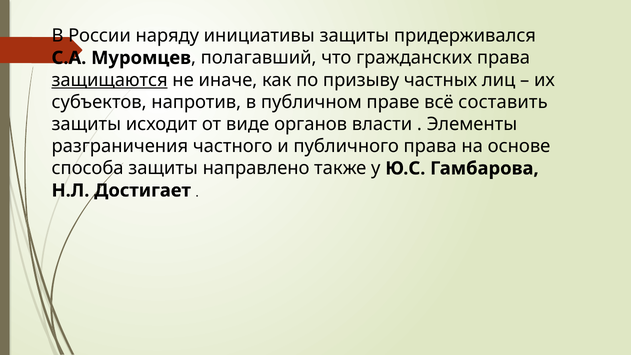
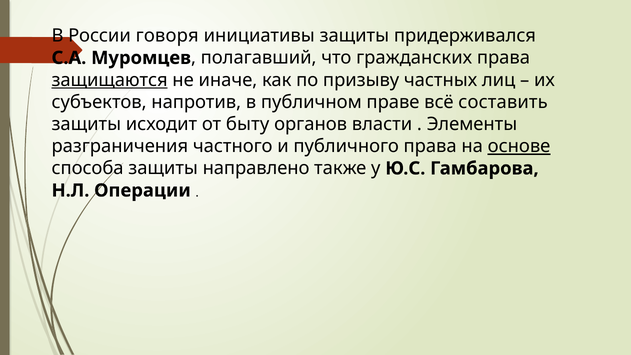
наряду: наряду -> говоря
виде: виде -> быту
основе underline: none -> present
Достигает: Достигает -> Операции
